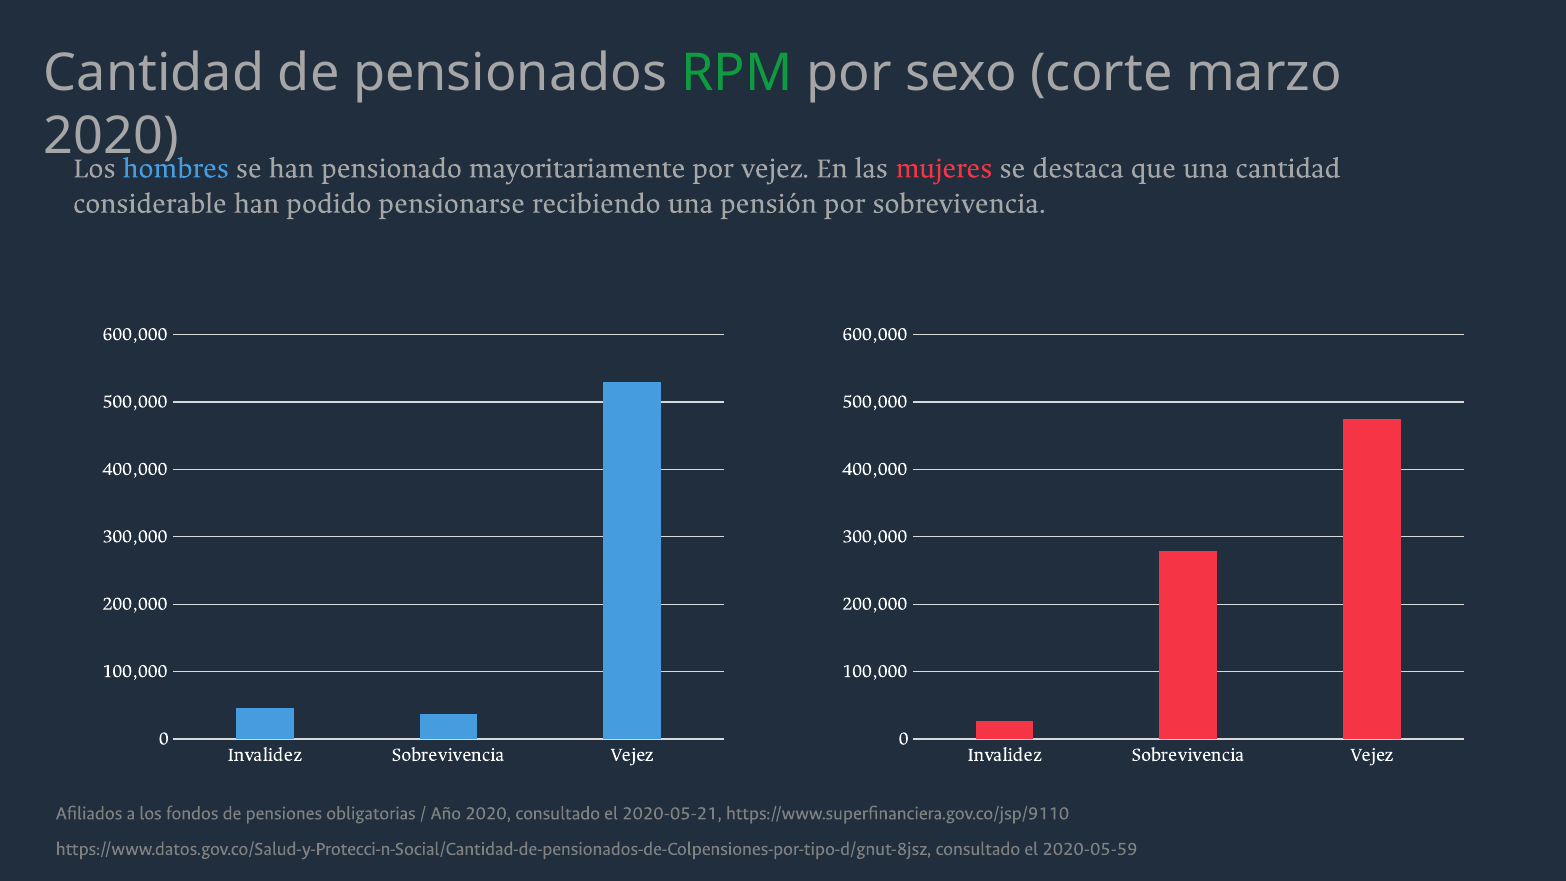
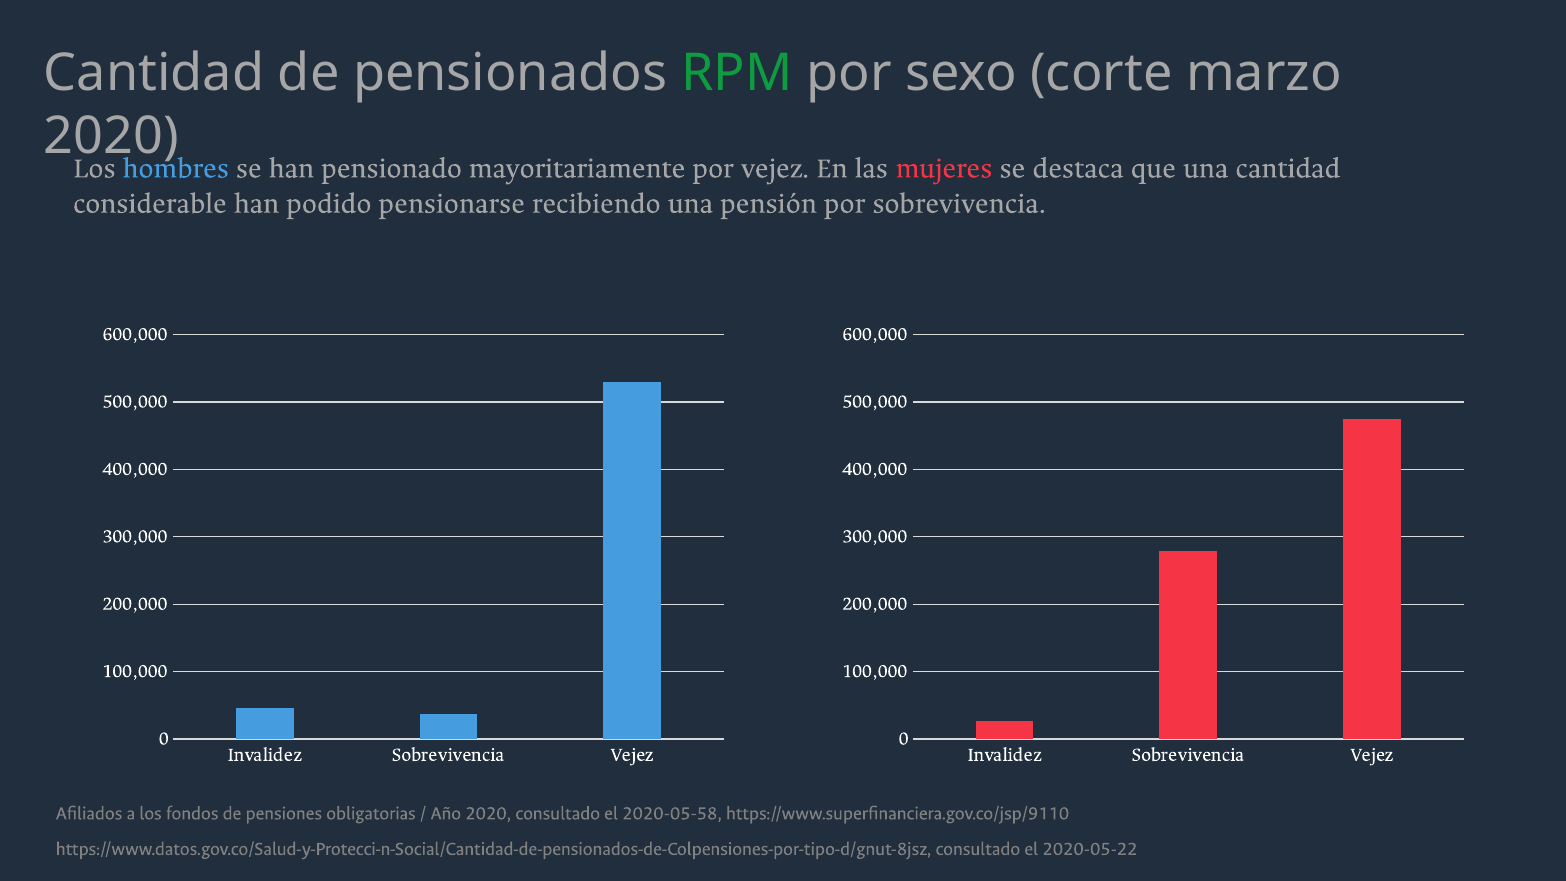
2020-05-21: 2020-05-21 -> 2020-05-58
2020-05-59: 2020-05-59 -> 2020-05-22
